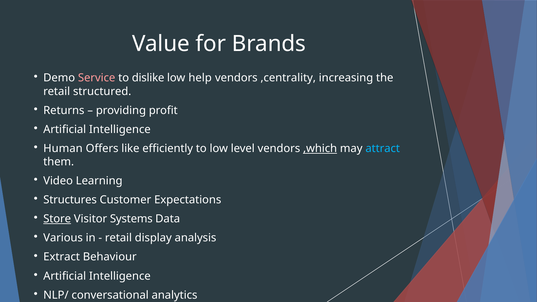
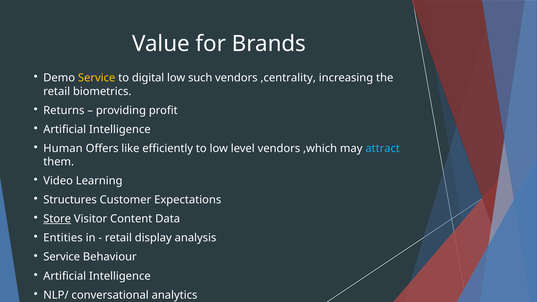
Service at (97, 78) colour: pink -> yellow
dislike: dislike -> digital
help: help -> such
structured: structured -> biometrics
,which underline: present -> none
Systems: Systems -> Content
Various: Various -> Entities
Extract at (62, 257): Extract -> Service
